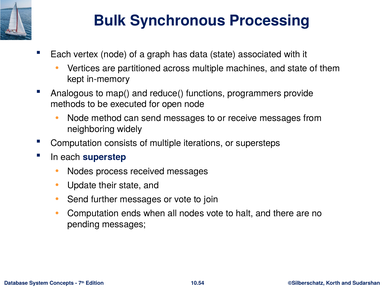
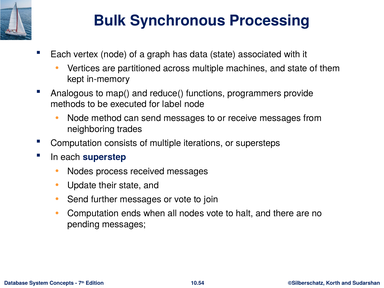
open: open -> label
widely: widely -> trades
